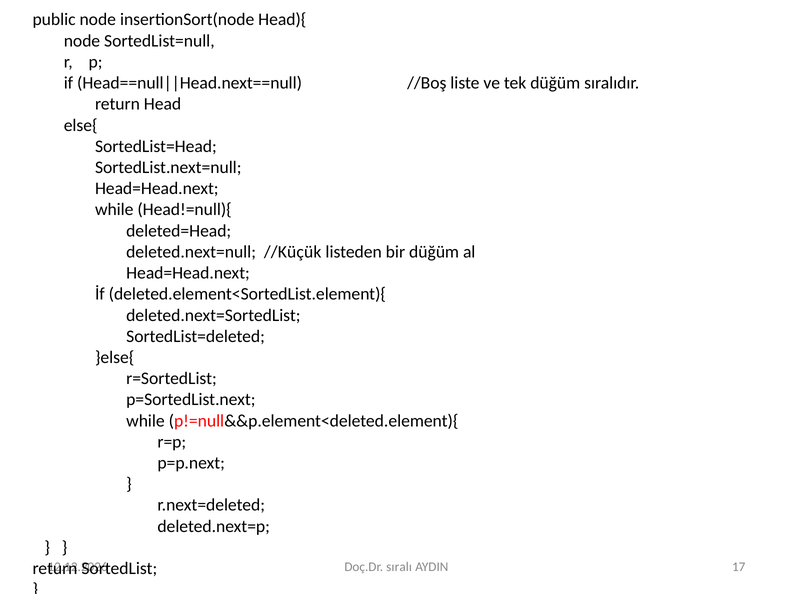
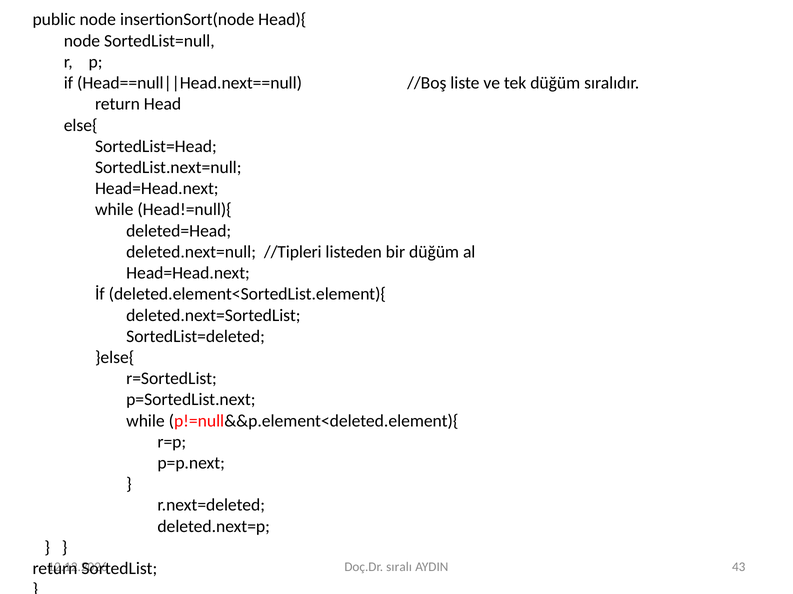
//Küçük: //Küçük -> //Tipleri
17: 17 -> 43
